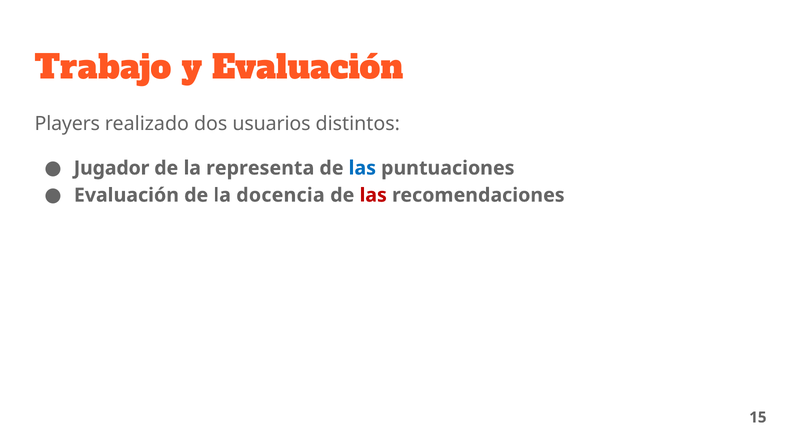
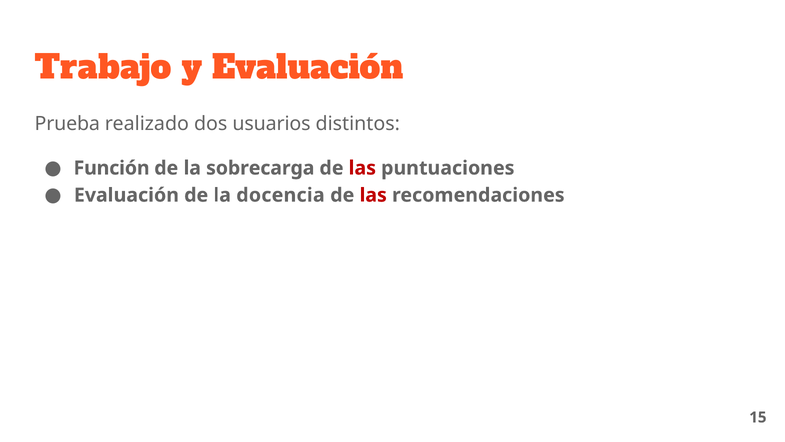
Players: Players -> Prueba
Jugador: Jugador -> Función
representa: representa -> sobrecarga
las at (362, 168) colour: blue -> red
